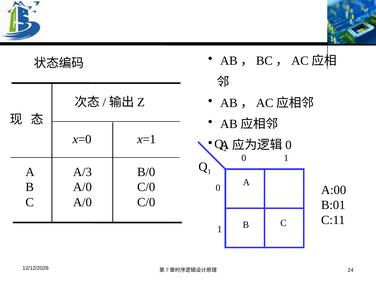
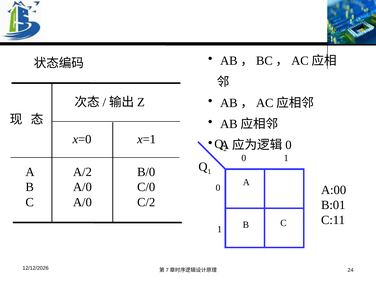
A/3: A/3 -> A/2
C/0 at (146, 202): C/0 -> C/2
